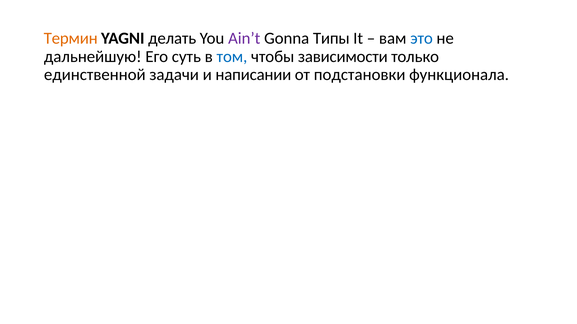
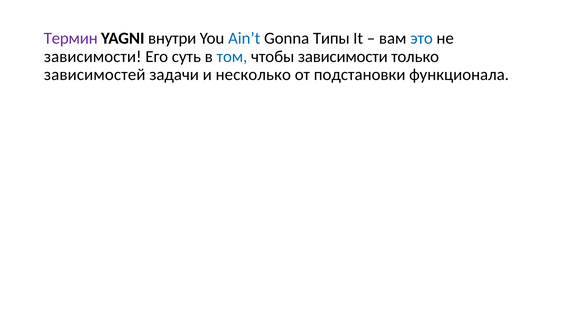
Термин colour: orange -> purple
делать: делать -> внутри
Ain’t colour: purple -> blue
дальнейшую at (93, 57): дальнейшую -> зависимости
единственной: единственной -> зависимостей
написании: написании -> несколько
